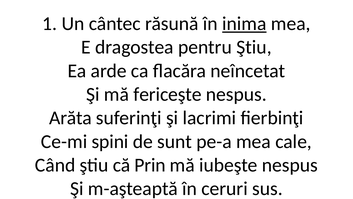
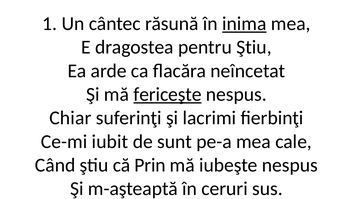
fericeşte underline: none -> present
Arăta: Arăta -> Chiar
spini: spini -> iubit
